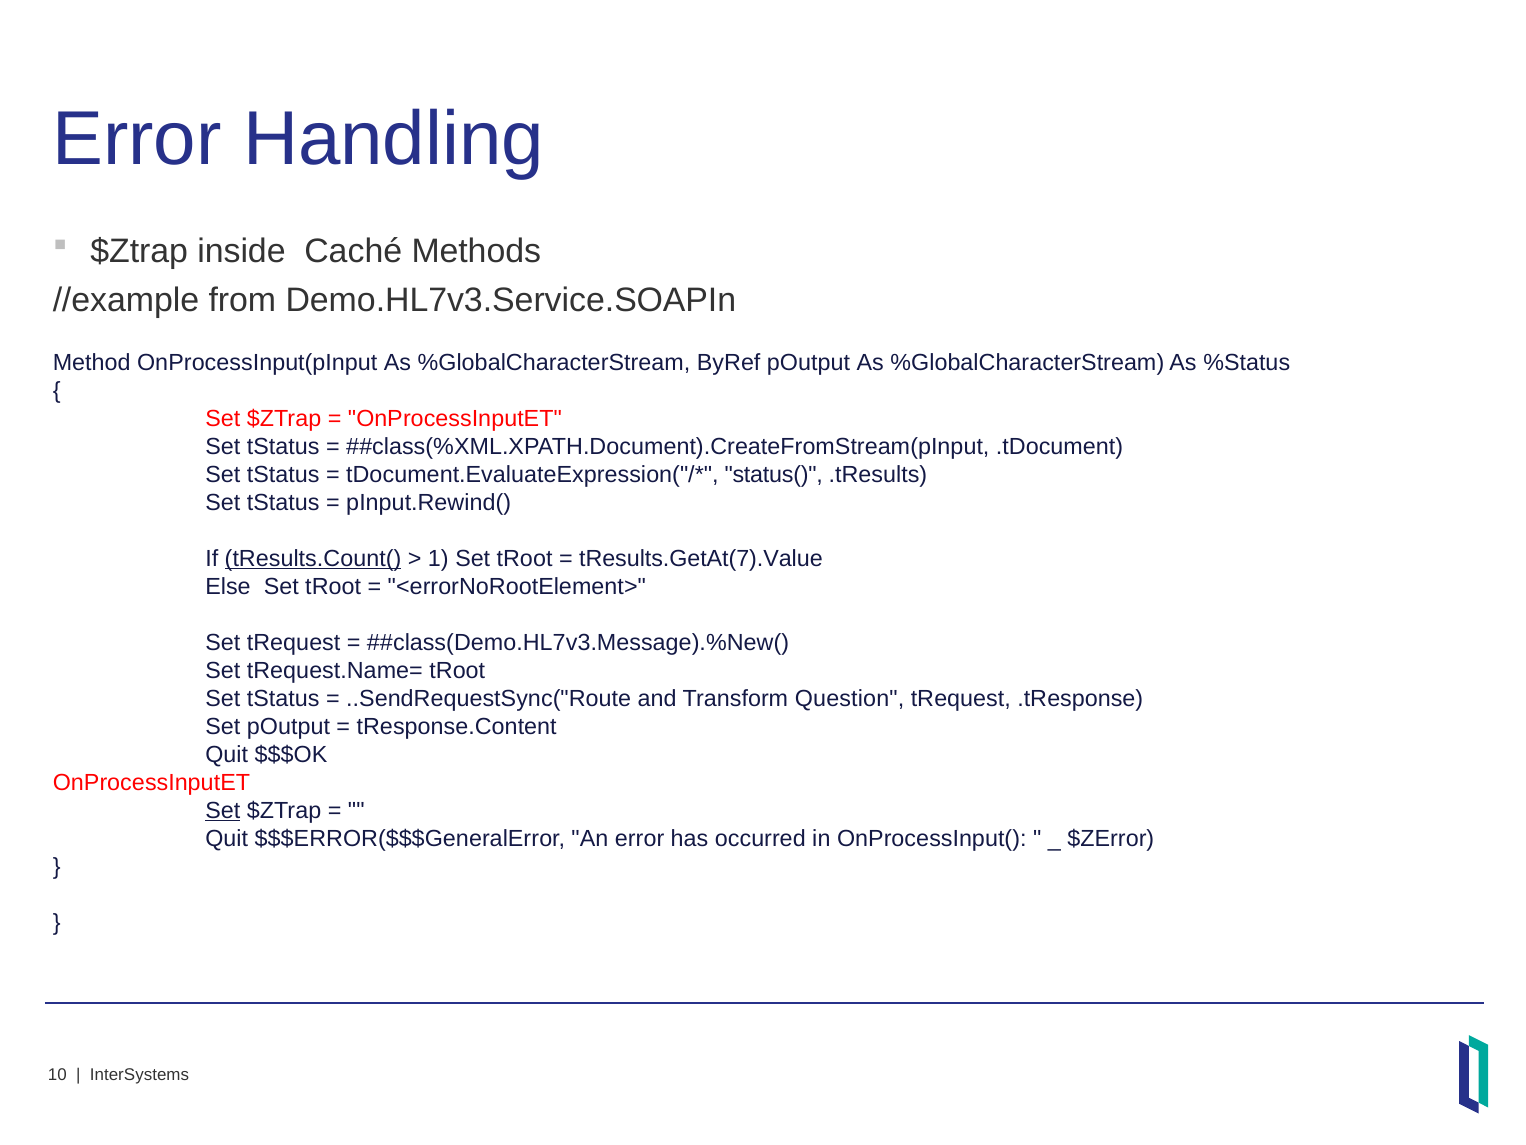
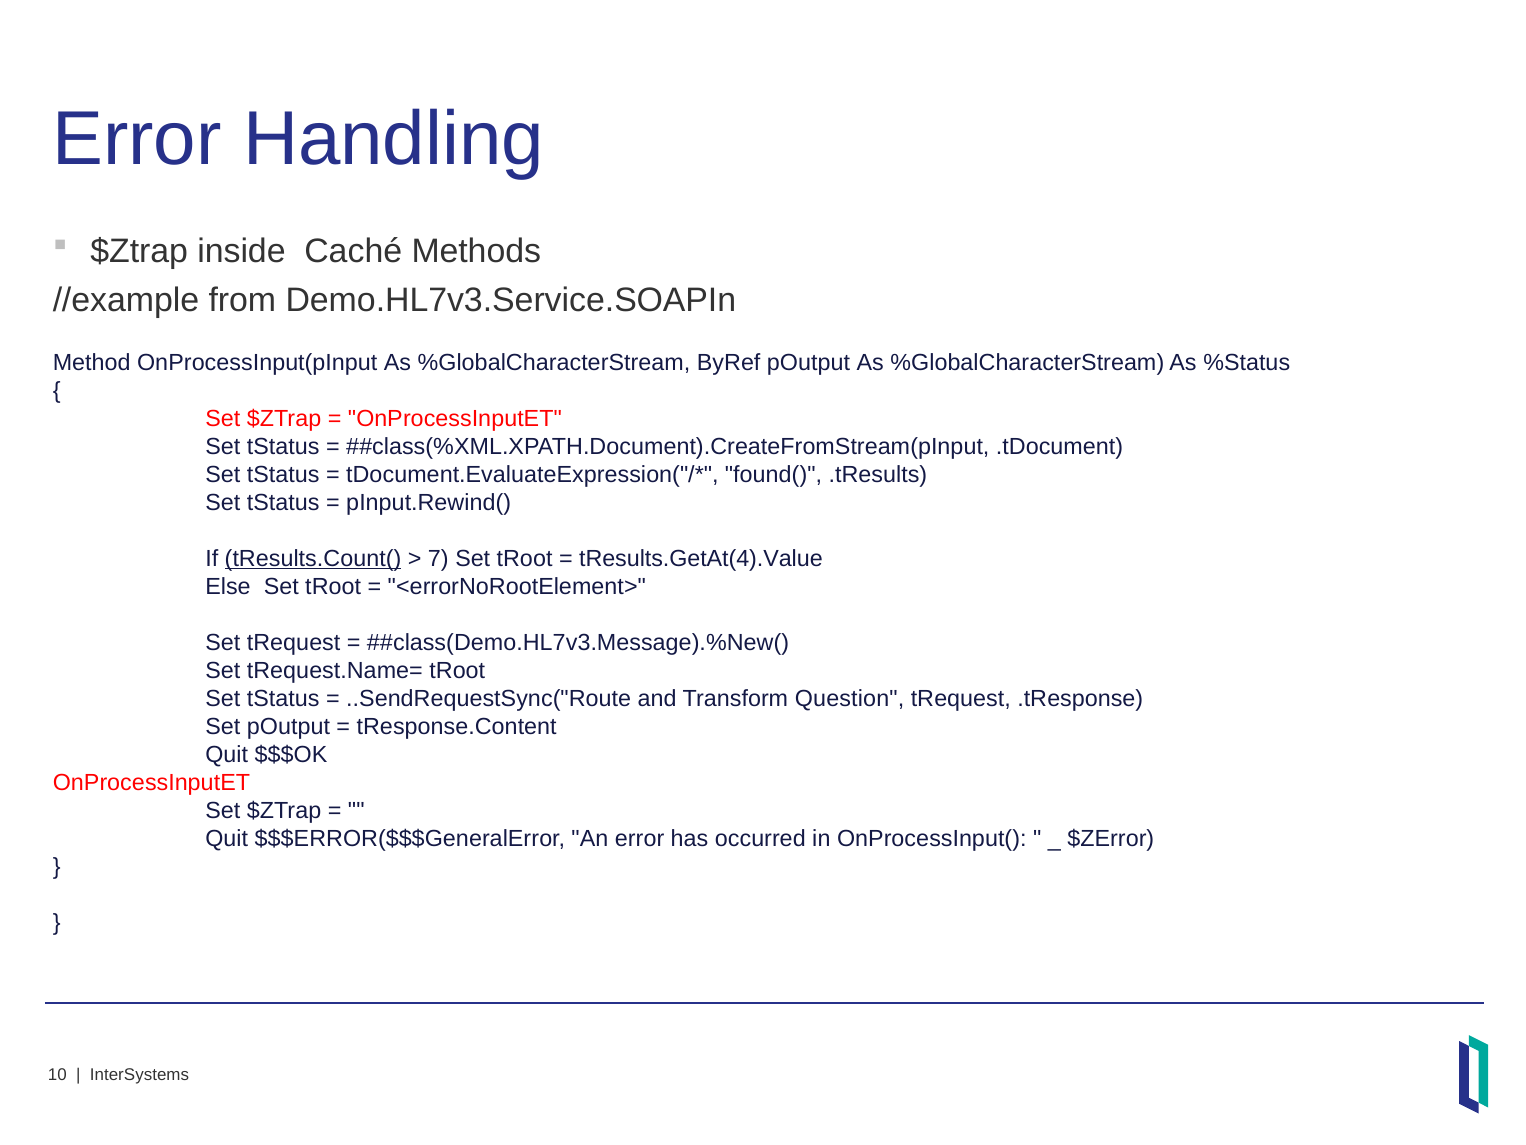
status(: status( -> found(
1: 1 -> 7
tResults.GetAt(7).Value: tResults.GetAt(7).Value -> tResults.GetAt(4).Value
Set at (223, 810) underline: present -> none
